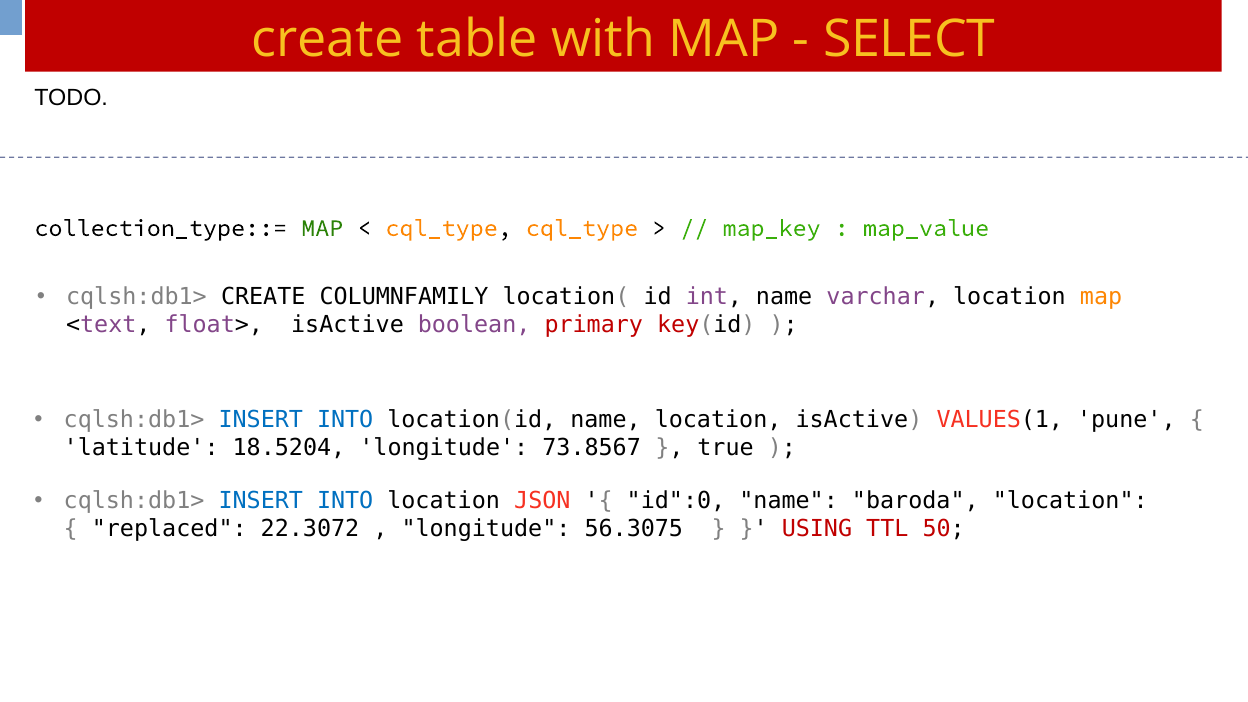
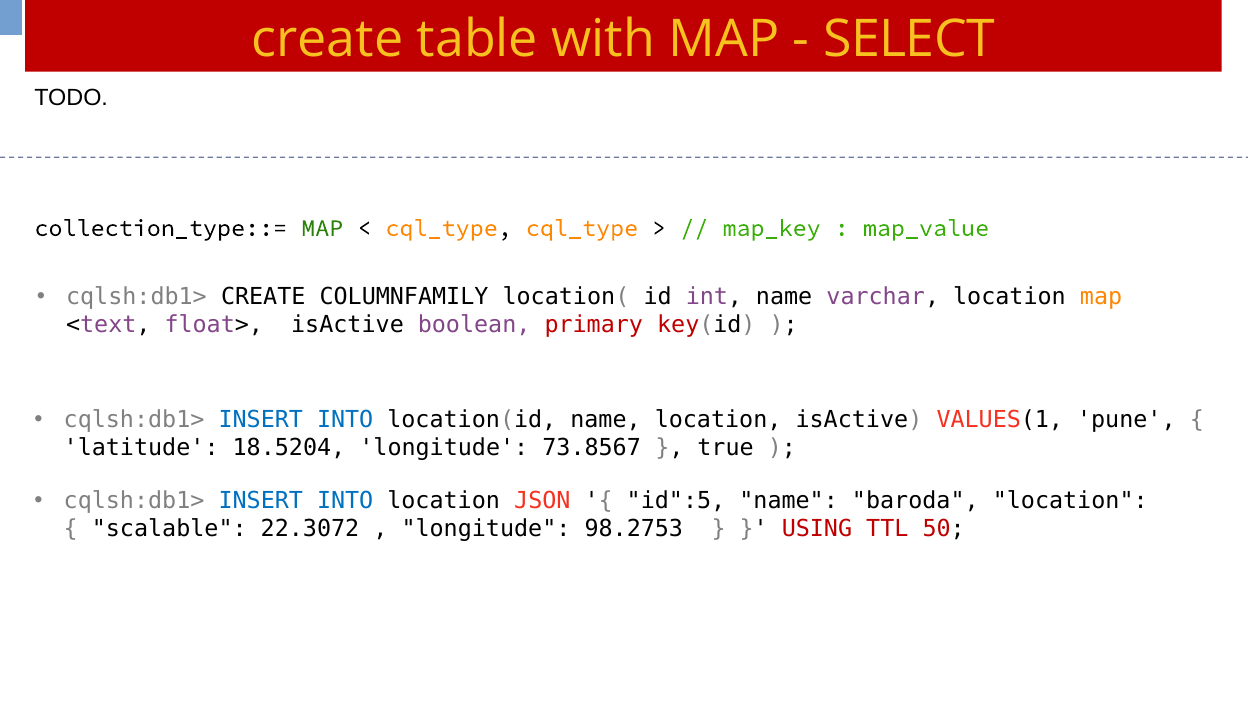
id":0: id":0 -> id":5
replaced: replaced -> scalable
56.3075: 56.3075 -> 98.2753
